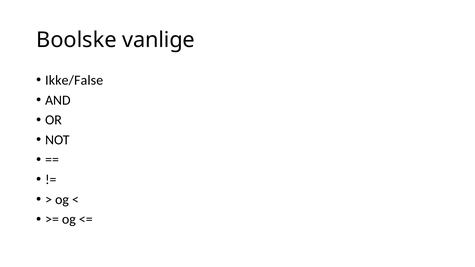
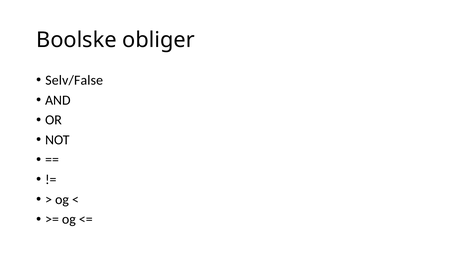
vanlige: vanlige -> obliger
Ikke/False: Ikke/False -> Selv/False
